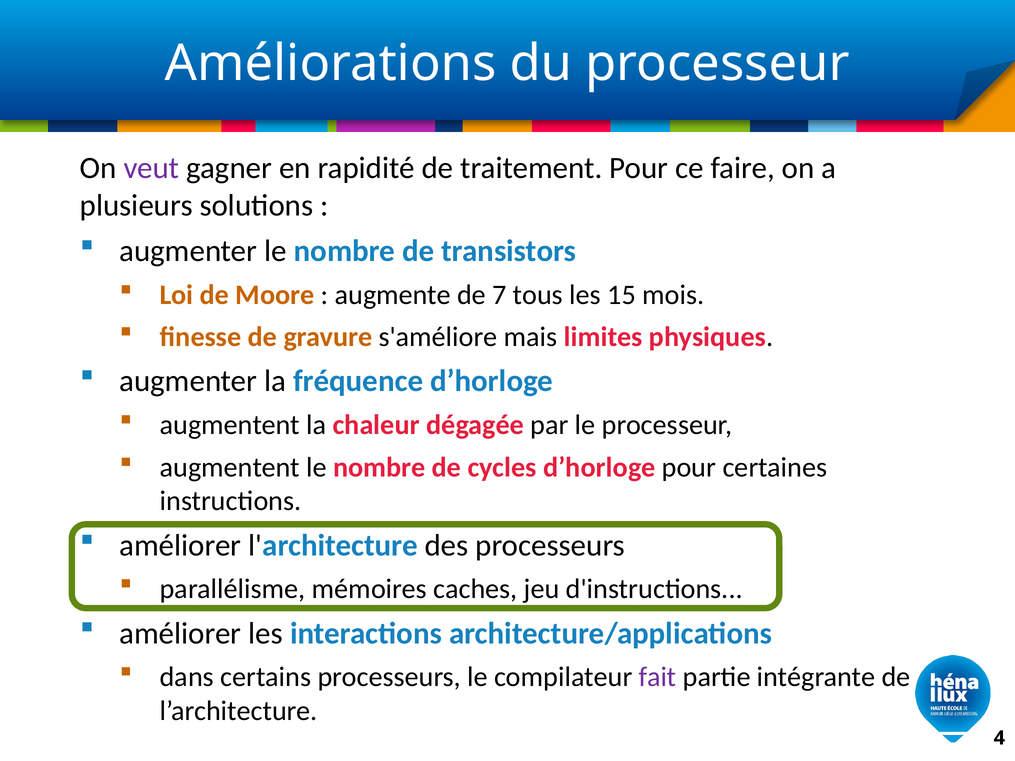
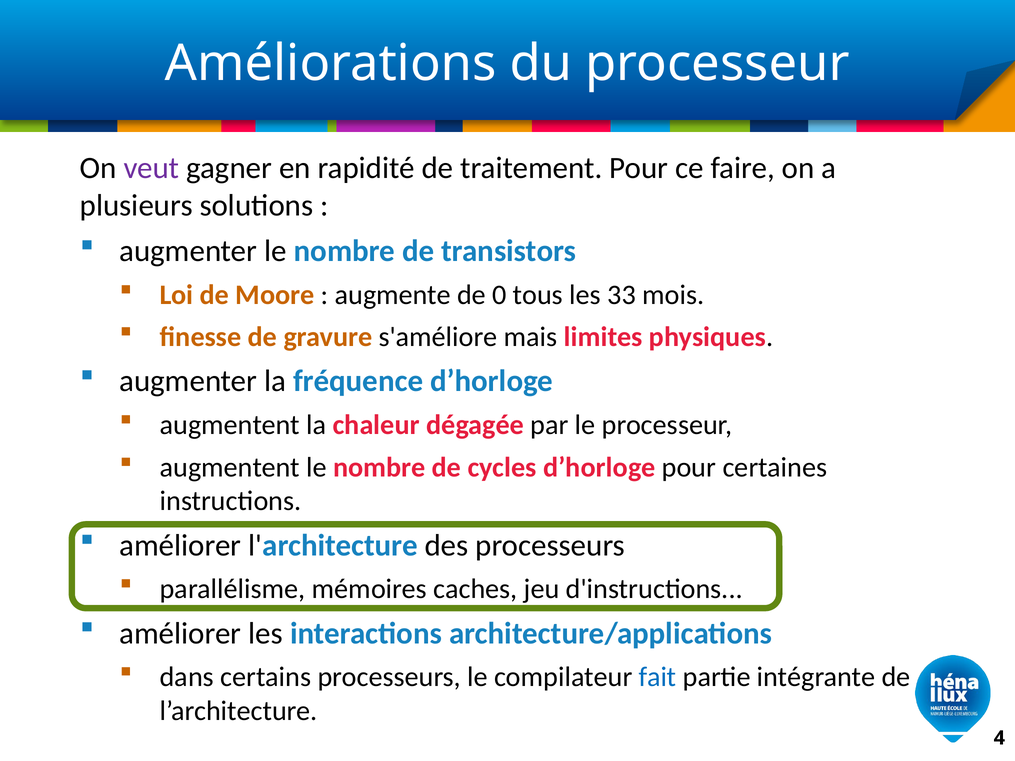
7: 7 -> 0
15: 15 -> 33
fait colour: purple -> blue
